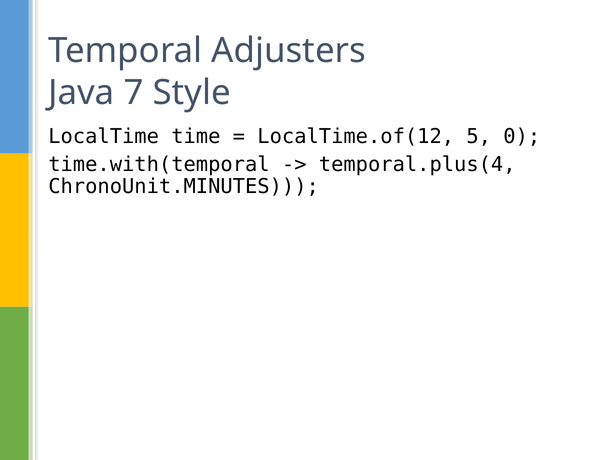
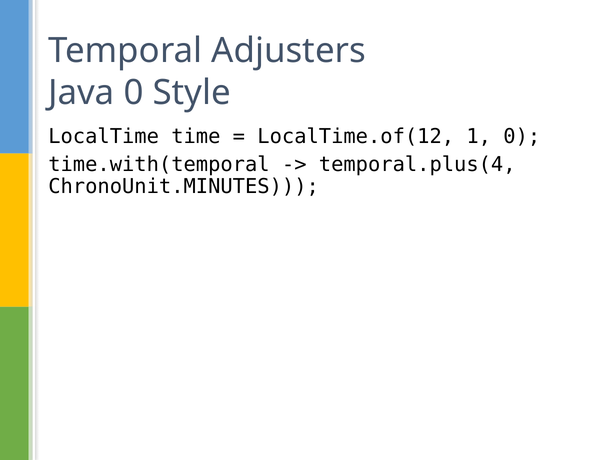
Java 7: 7 -> 0
5: 5 -> 1
